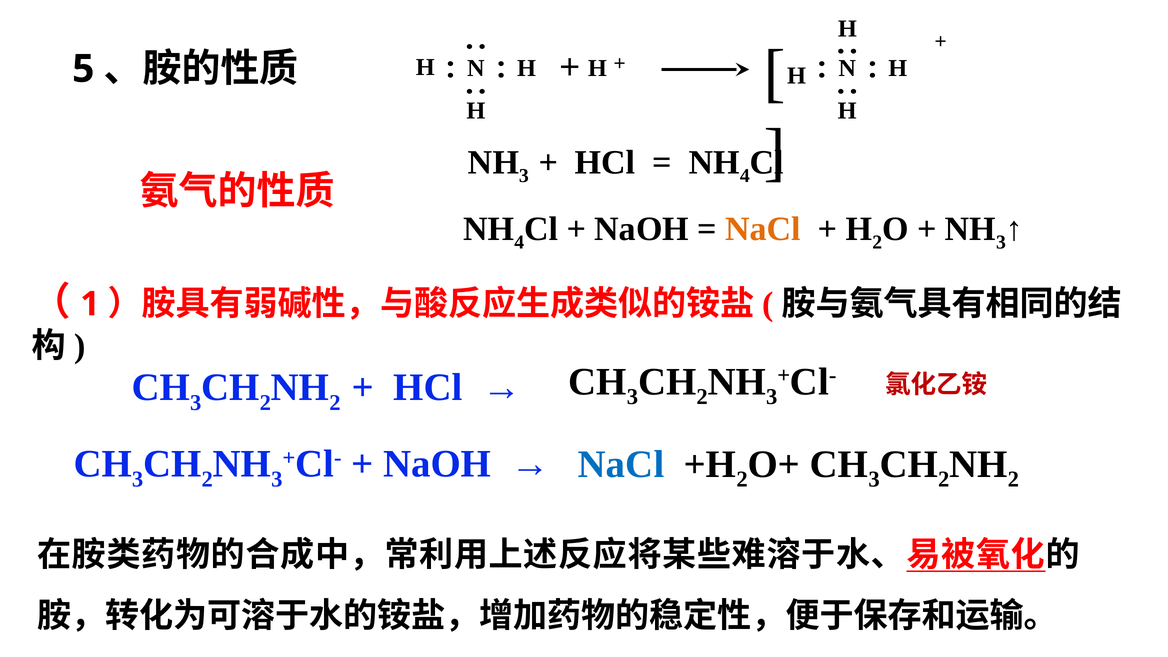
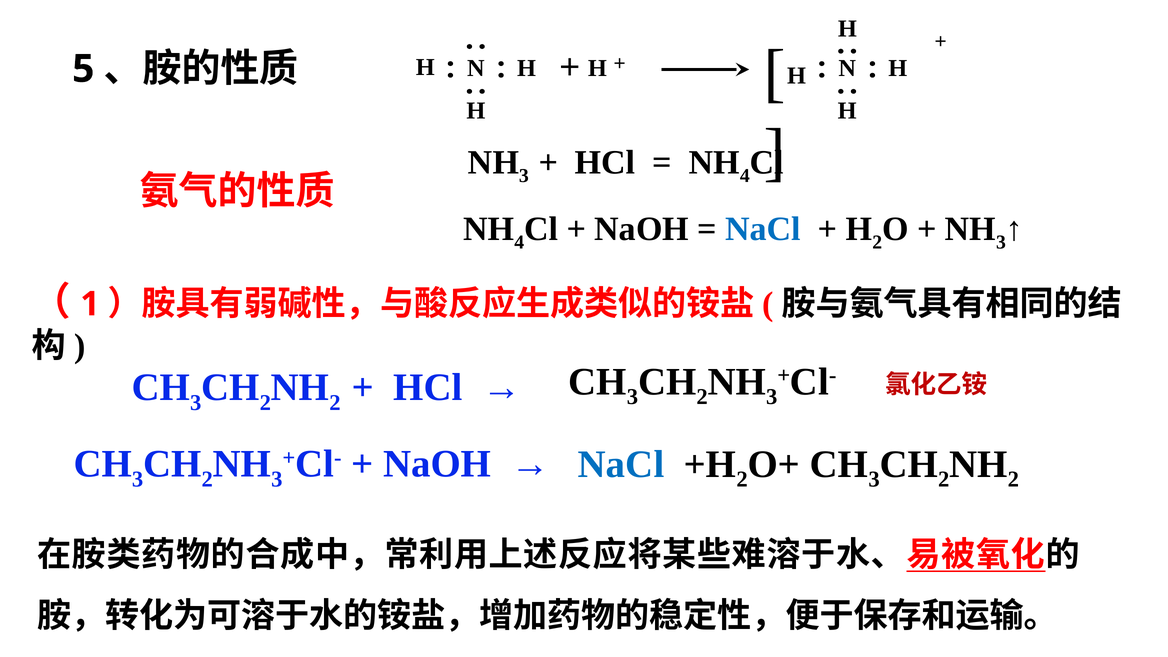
NaCl at (763, 229) colour: orange -> blue
